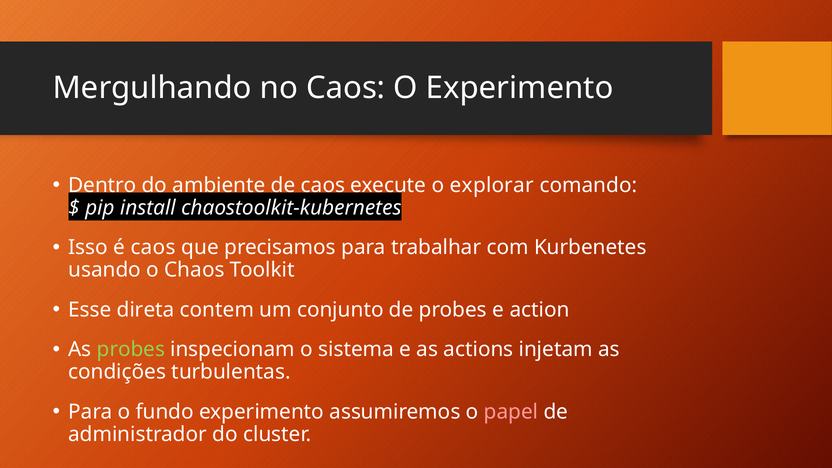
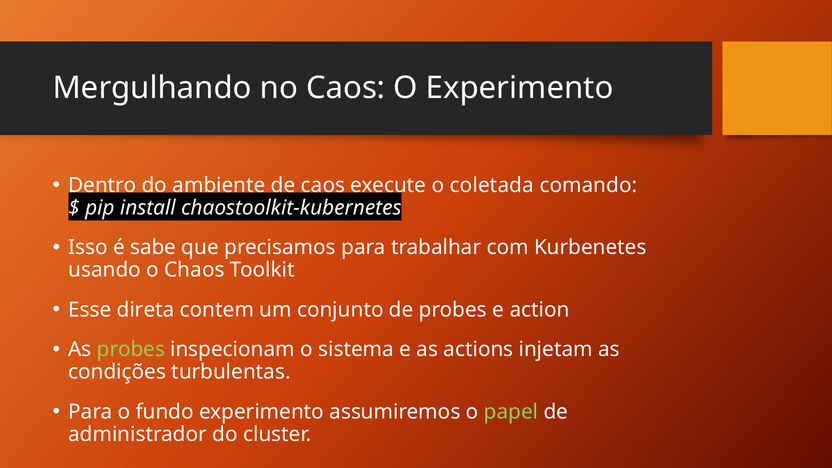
explorar: explorar -> coletada
é caos: caos -> sabe
papel colour: pink -> light green
